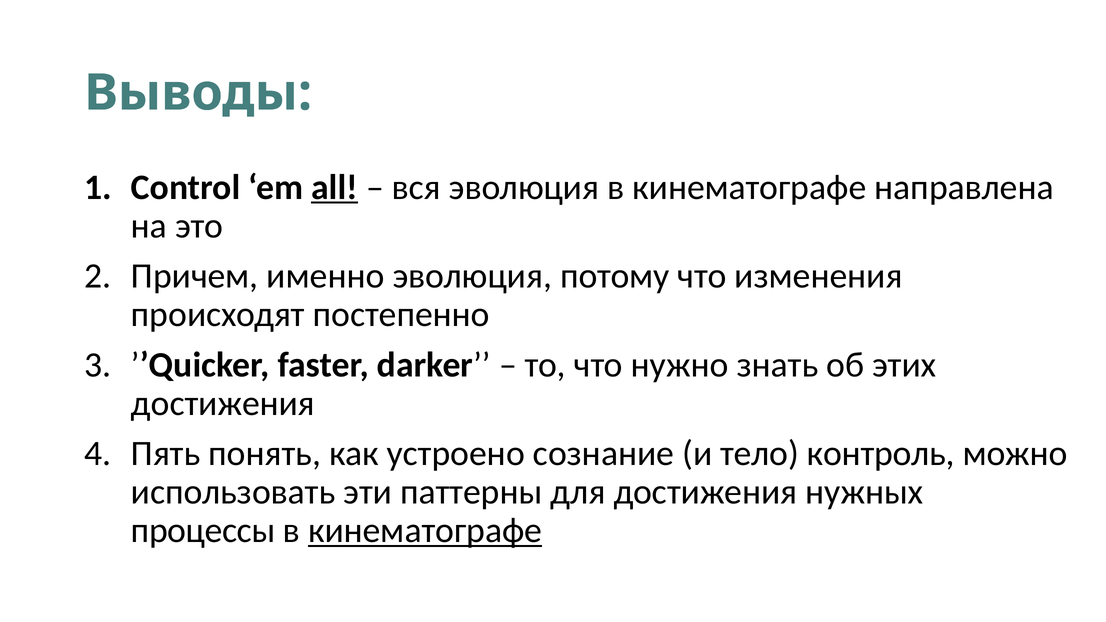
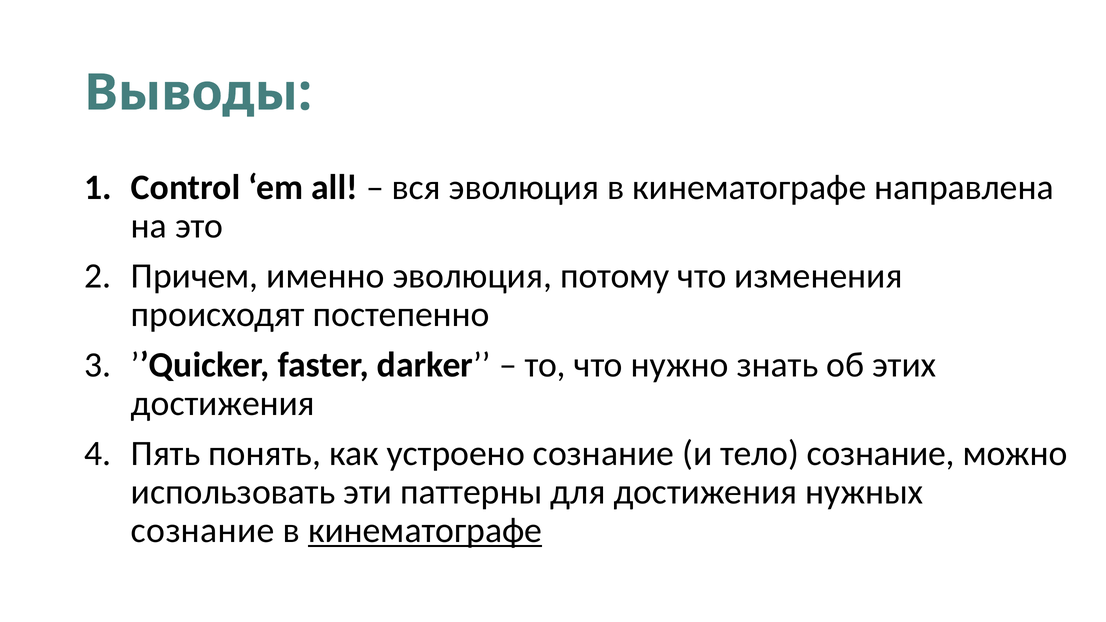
all underline: present -> none
тело контроль: контроль -> сознание
процессы at (203, 531): процессы -> сознание
